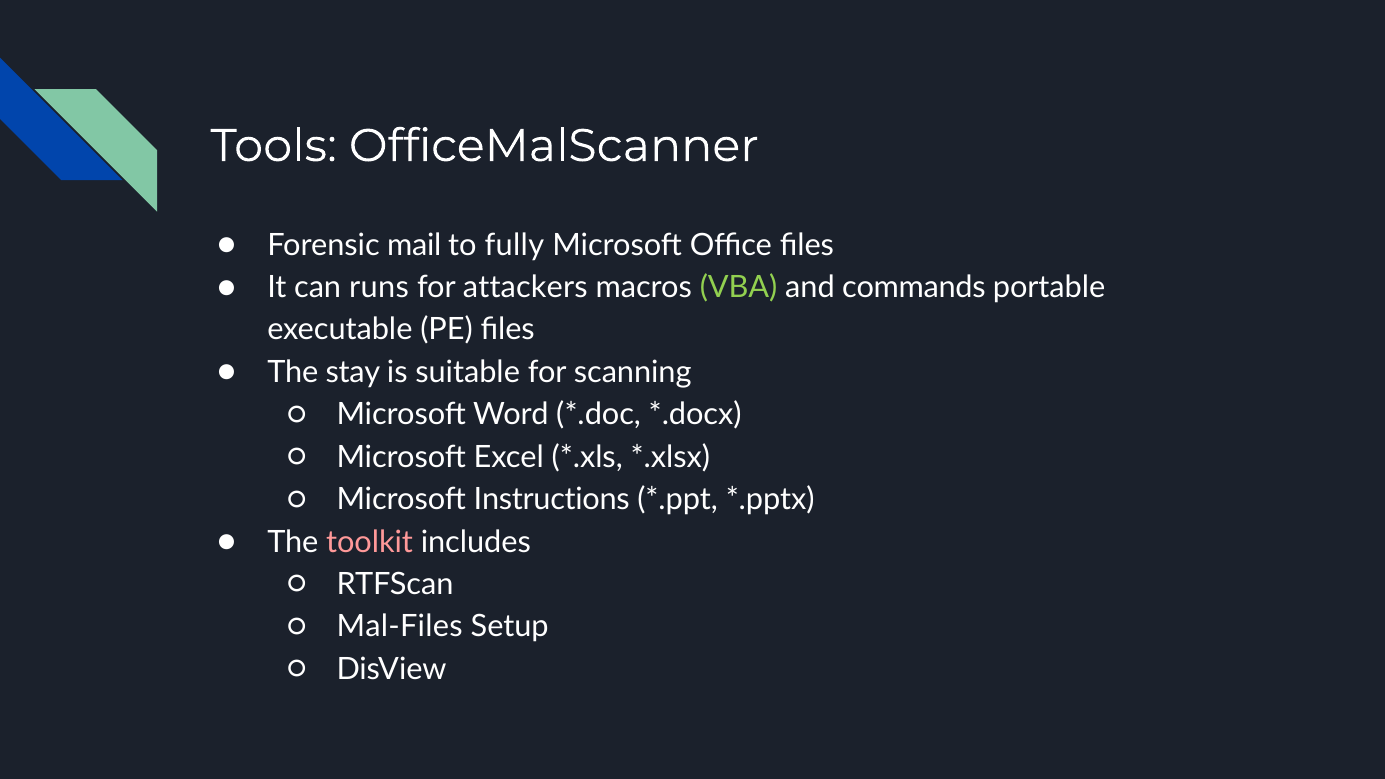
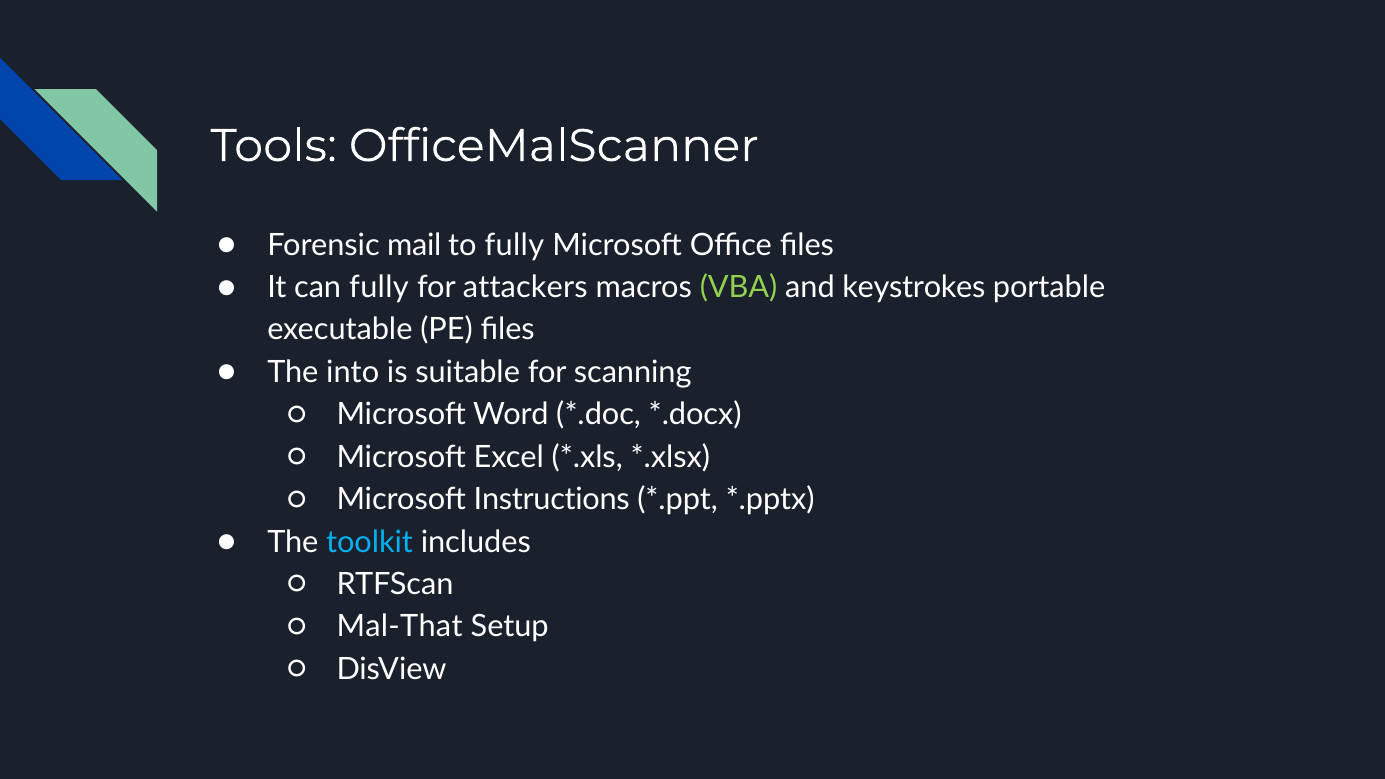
can runs: runs -> fully
commands: commands -> keystrokes
stay: stay -> into
toolkit colour: pink -> light blue
Mal-Files: Mal-Files -> Mal-That
